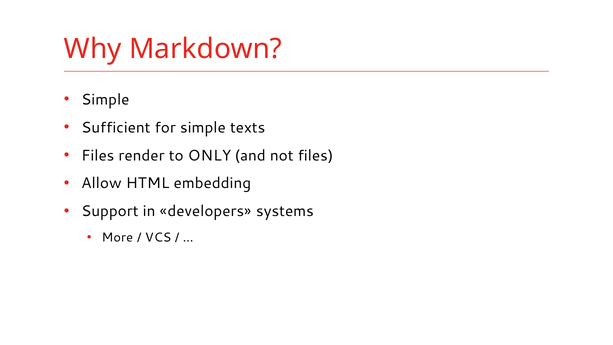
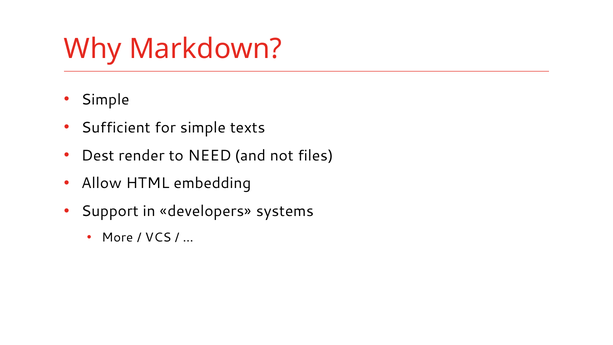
Files at (98, 155): Files -> Dest
ONLY: ONLY -> NEED
